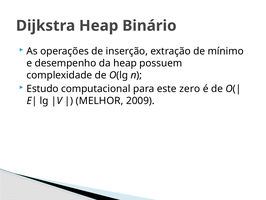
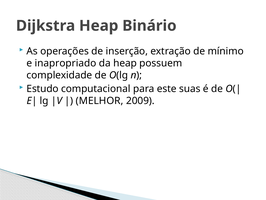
desempenho: desempenho -> inapropriado
zero: zero -> suas
